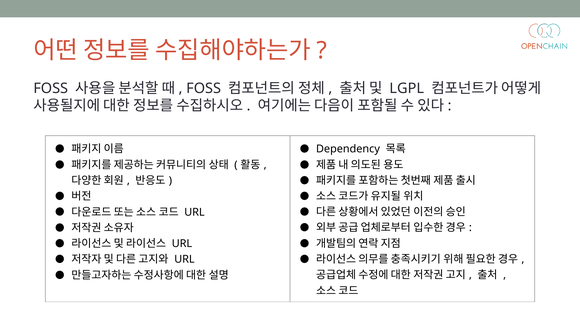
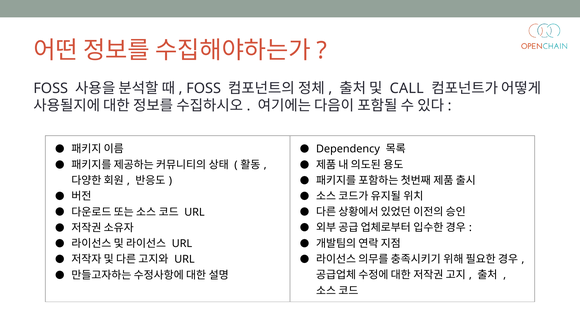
LGPL: LGPL -> CALL
